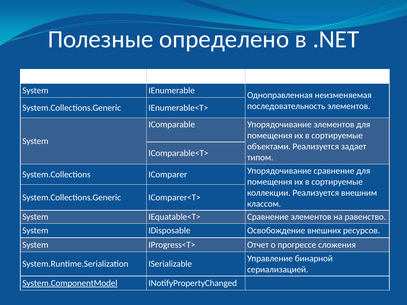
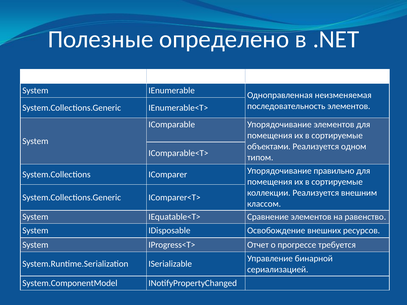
задает: задает -> одном
сравнение: сравнение -> правильно
сложения: сложения -> требуется
System.ComponentModel underline: present -> none
